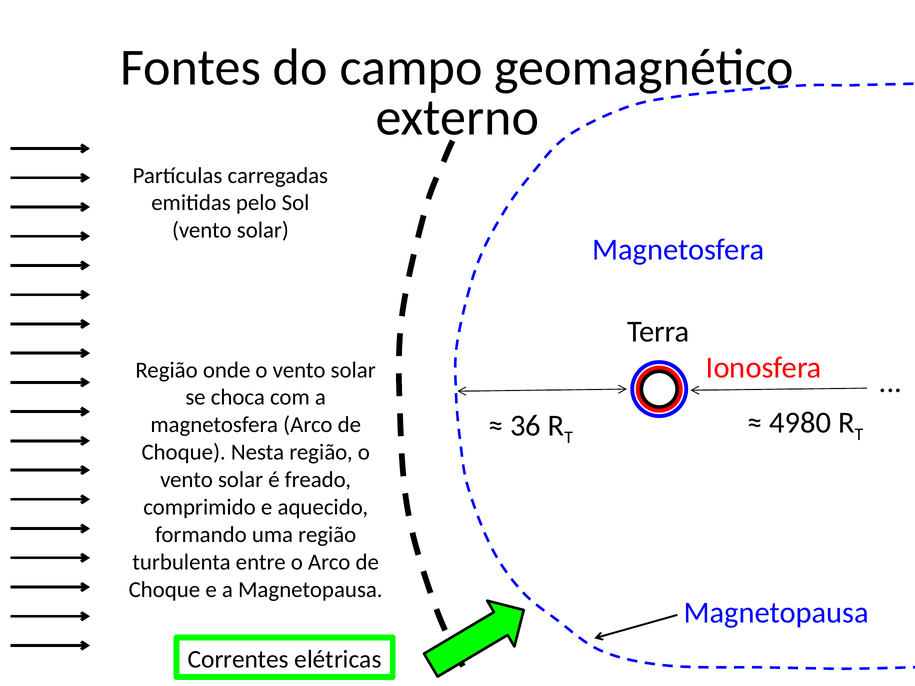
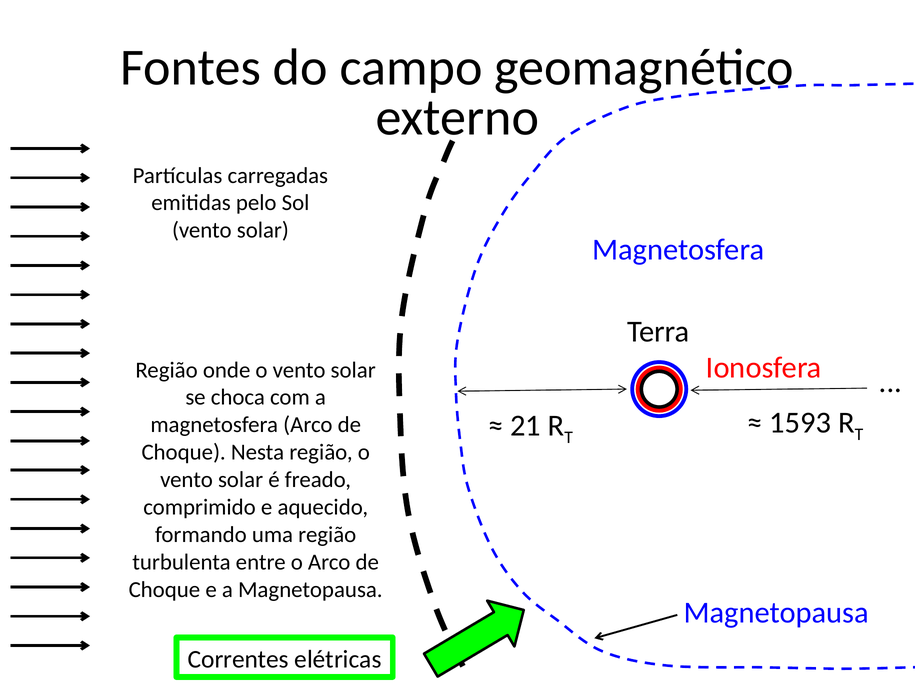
36: 36 -> 21
4980: 4980 -> 1593
